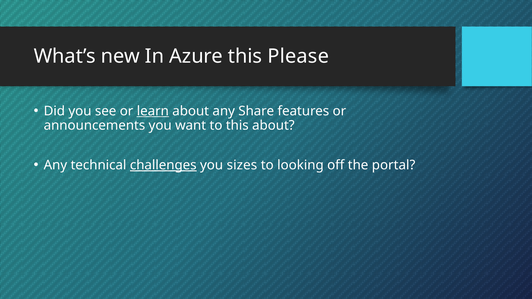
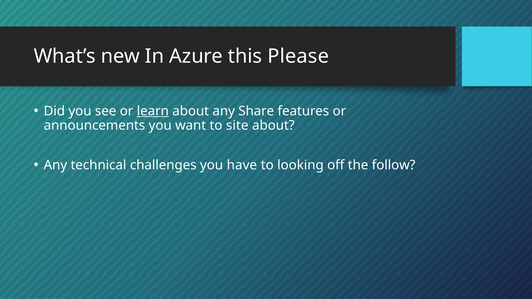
to this: this -> site
challenges underline: present -> none
sizes: sizes -> have
portal: portal -> follow
